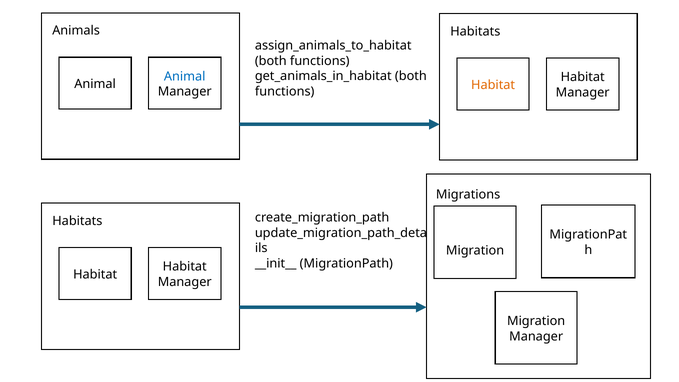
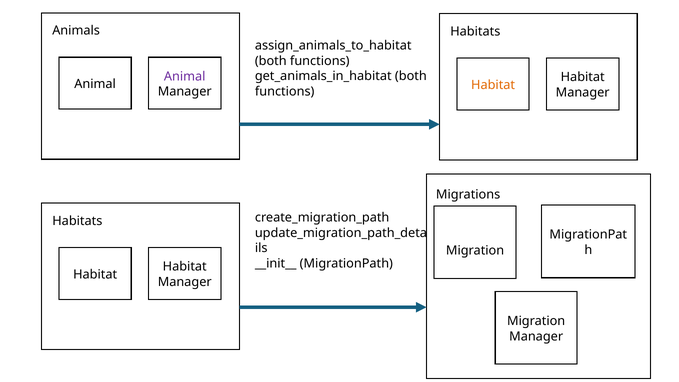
Animal at (185, 76) colour: blue -> purple
